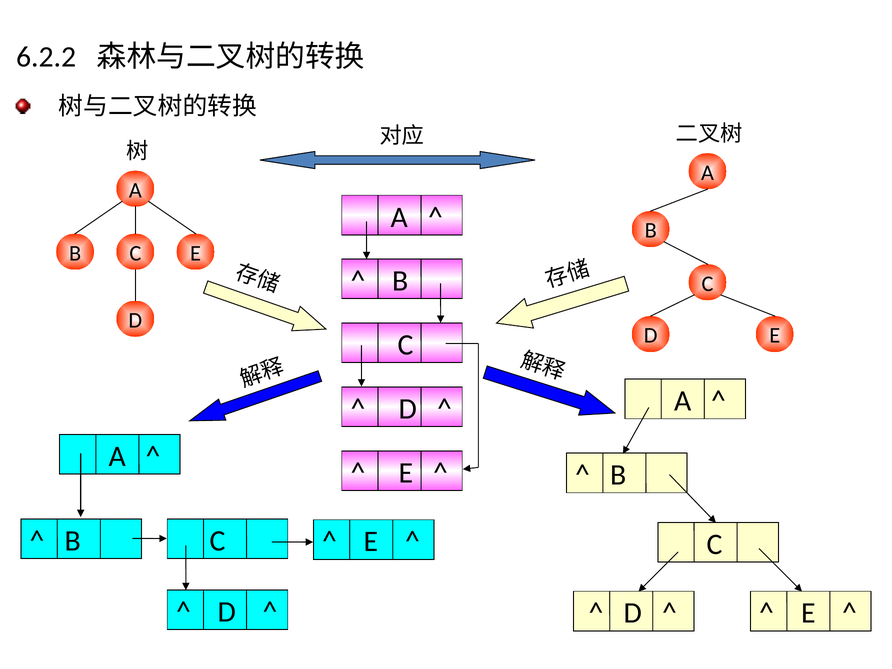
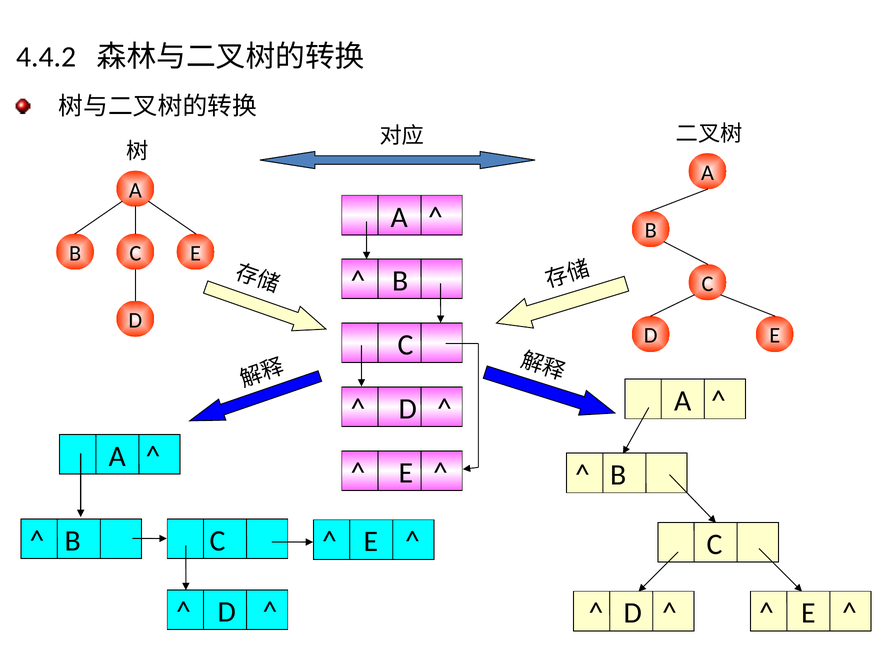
6.2.2: 6.2.2 -> 4.4.2
